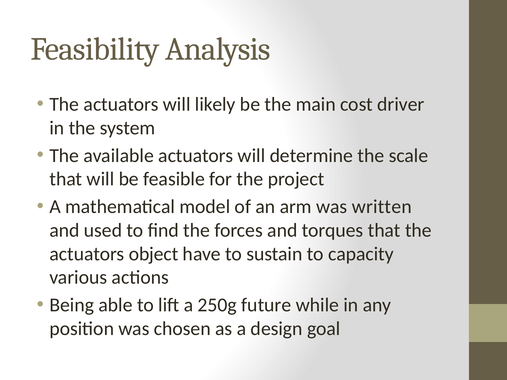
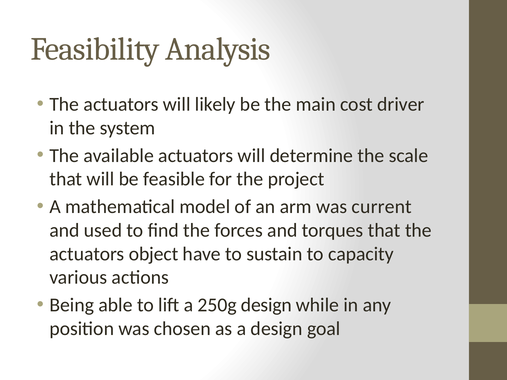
written: written -> current
250g future: future -> design
